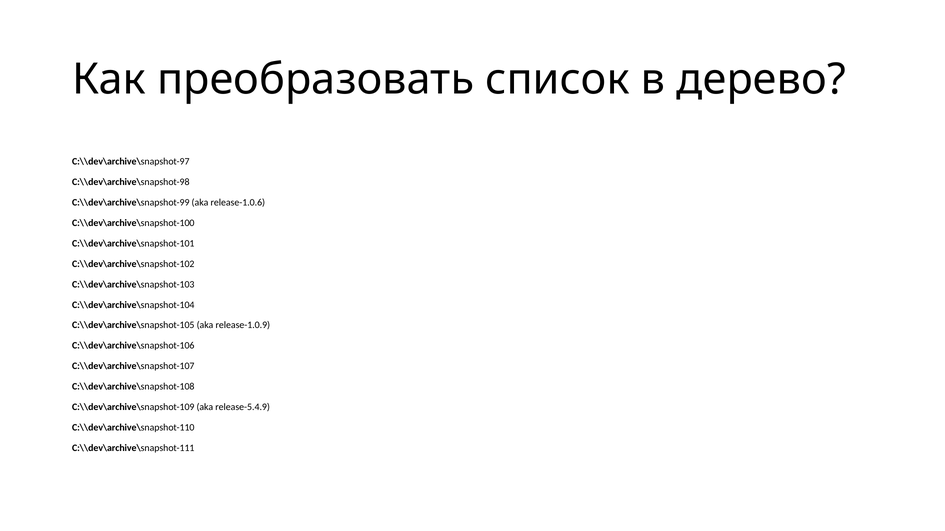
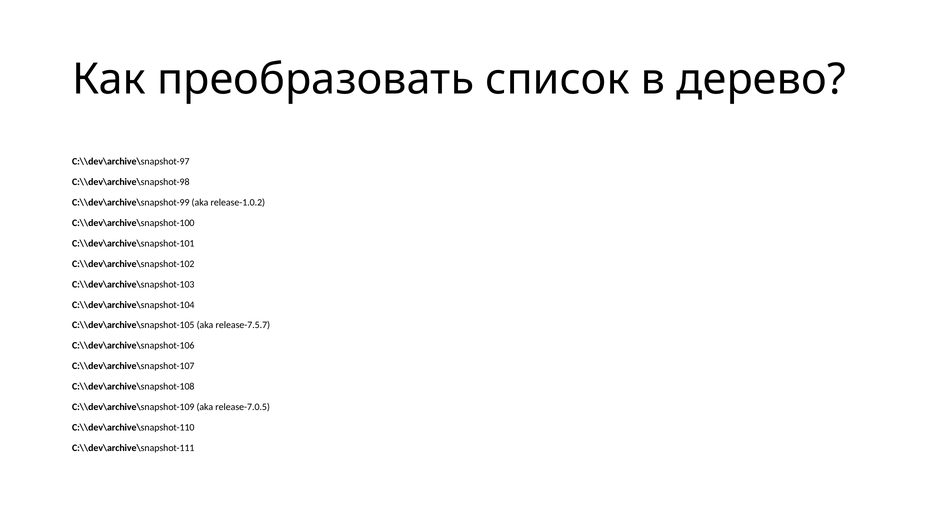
release-1.0.6: release-1.0.6 -> release-1.0.2
release-1.0.9: release-1.0.9 -> release-7.5.7
release-5.4.9: release-5.4.9 -> release-7.0.5
